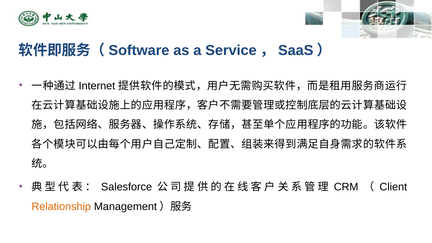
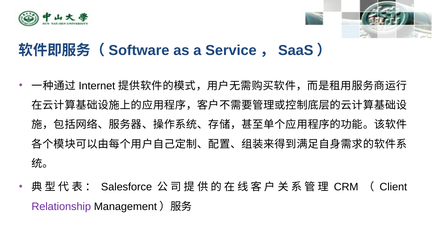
Relationship colour: orange -> purple
